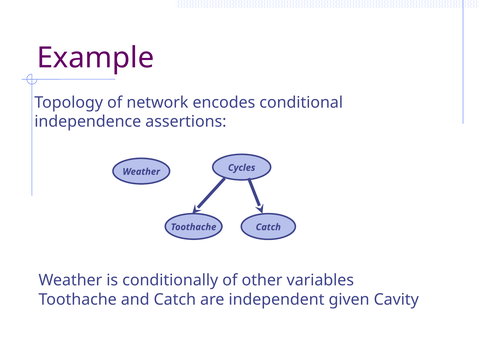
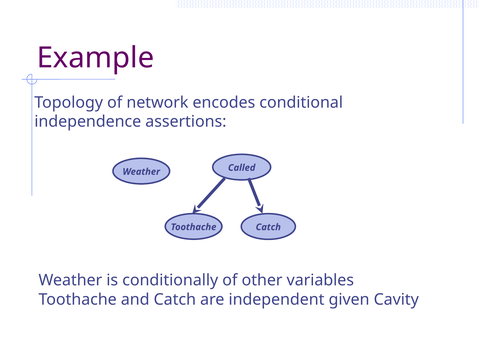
Cycles: Cycles -> Called
